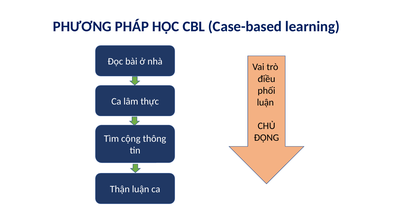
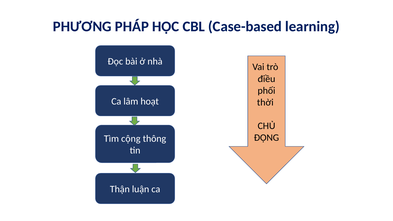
thực: thực -> hoạt
luận at (265, 102): luận -> thời
